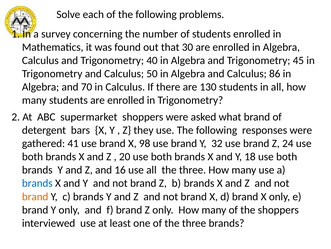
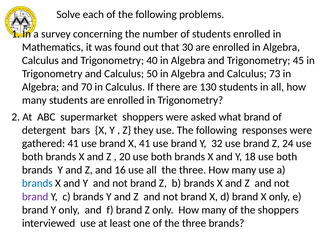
86: 86 -> 73
X 98: 98 -> 41
brand at (35, 196) colour: orange -> purple
